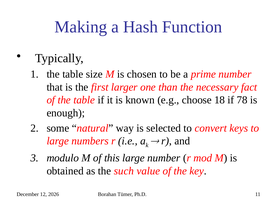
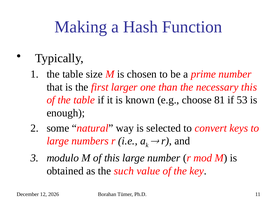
necessary fact: fact -> this
18: 18 -> 81
78: 78 -> 53
